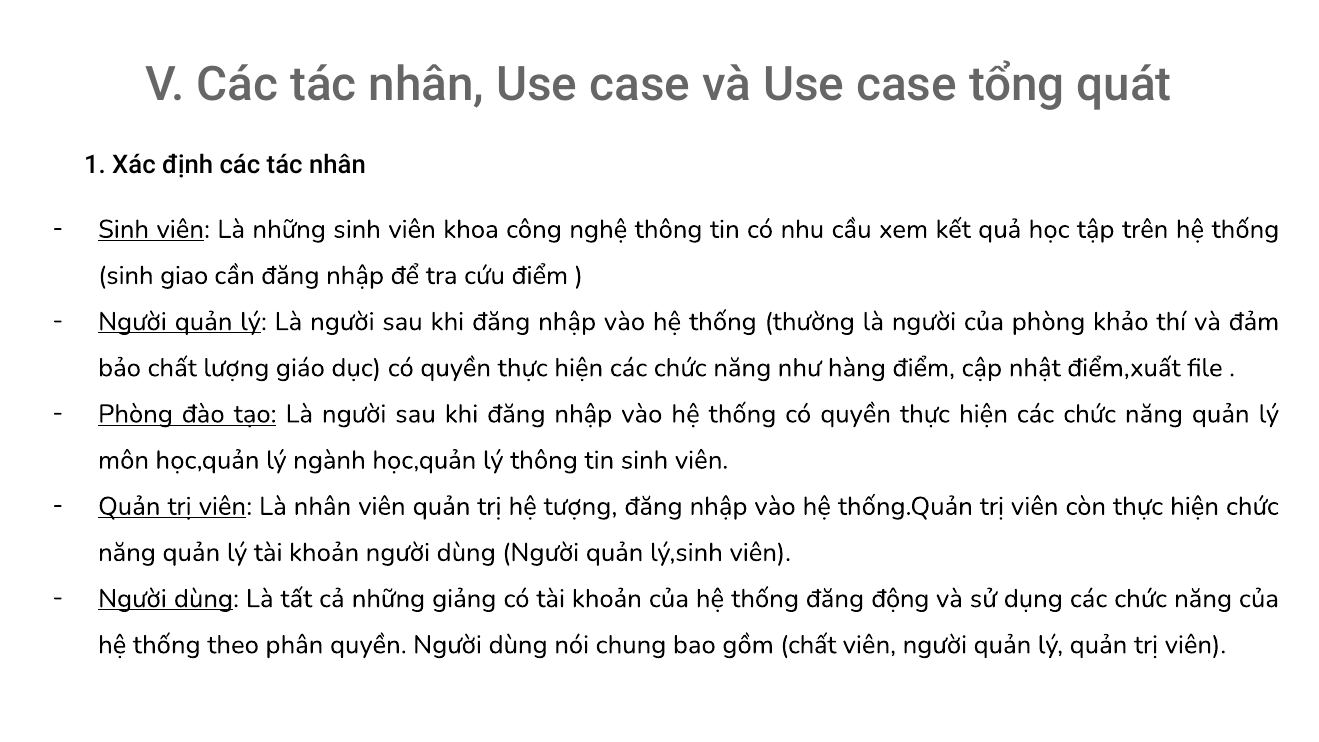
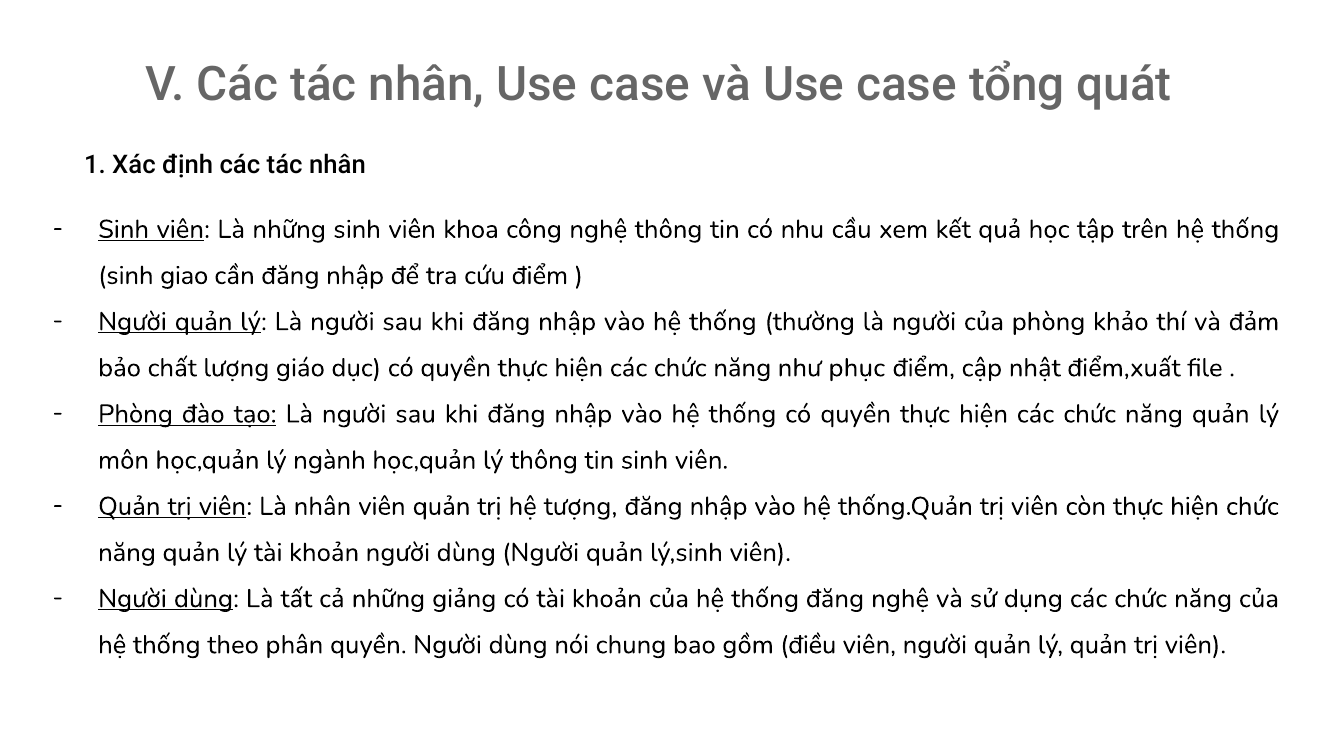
hàng: hàng -> phục
đăng động: động -> nghệ
gồm chất: chất -> điều
